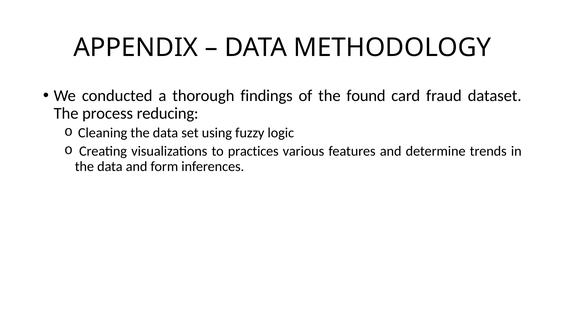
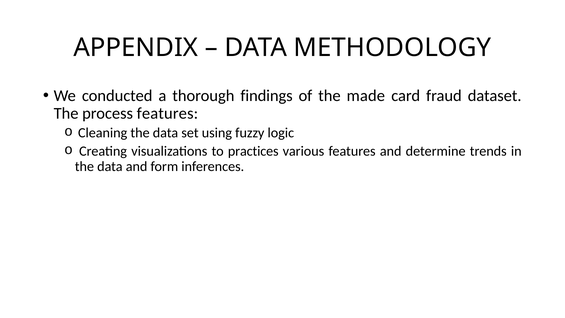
found: found -> made
process reducing: reducing -> features
